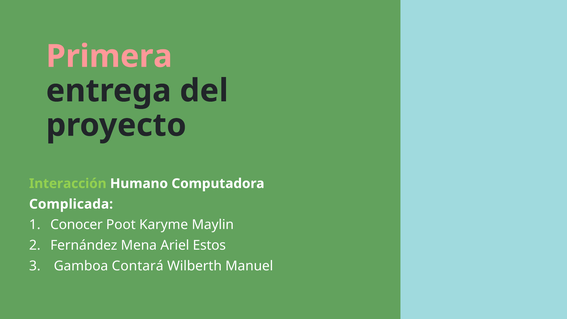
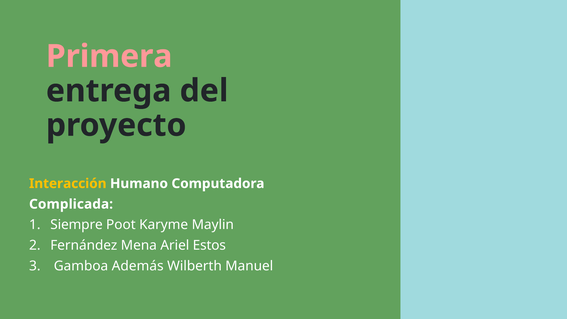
Interacción colour: light green -> yellow
Conocer: Conocer -> Siempre
Contará: Contará -> Además
